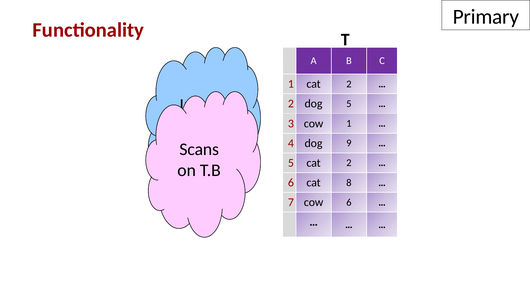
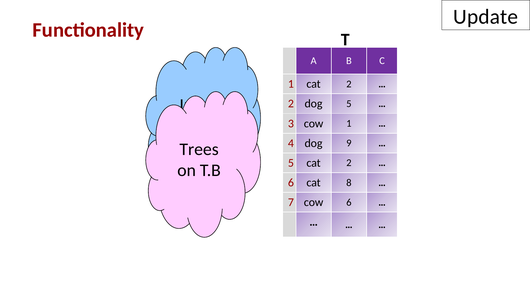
Primary: Primary -> Update
Scans: Scans -> Trees
